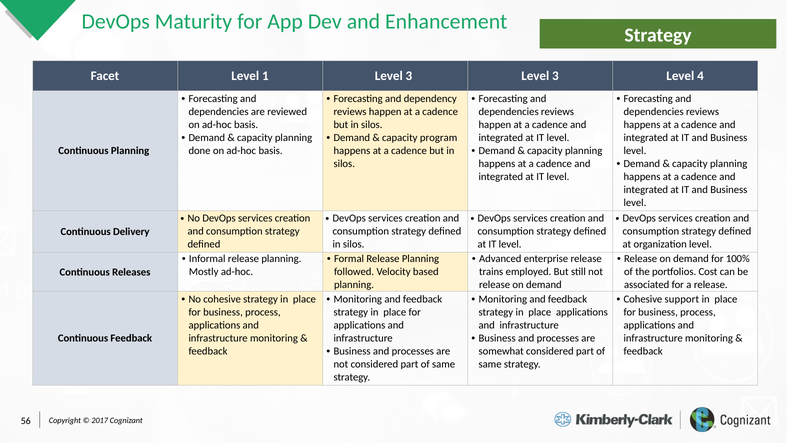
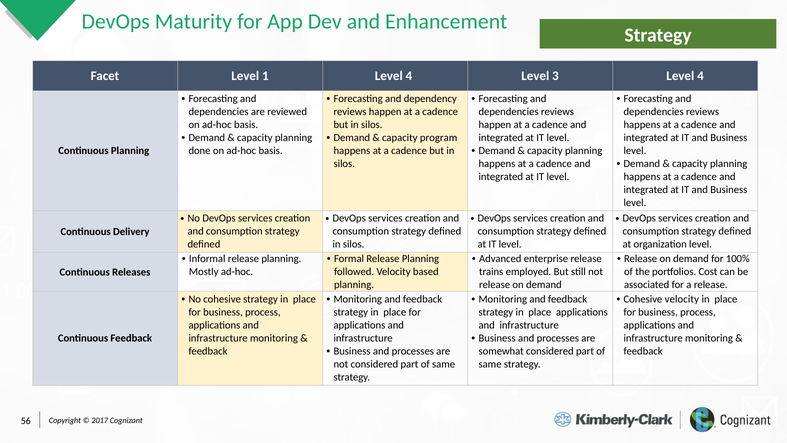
1 Level 3: 3 -> 4
Cohesive support: support -> velocity
